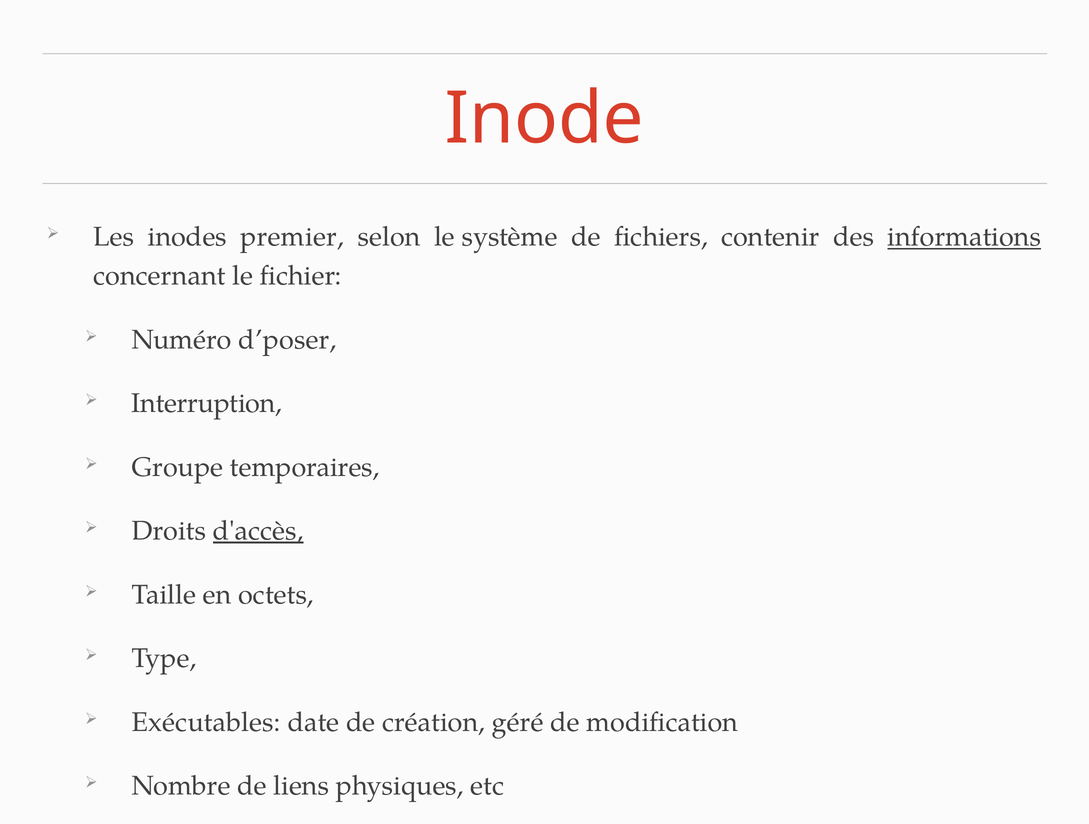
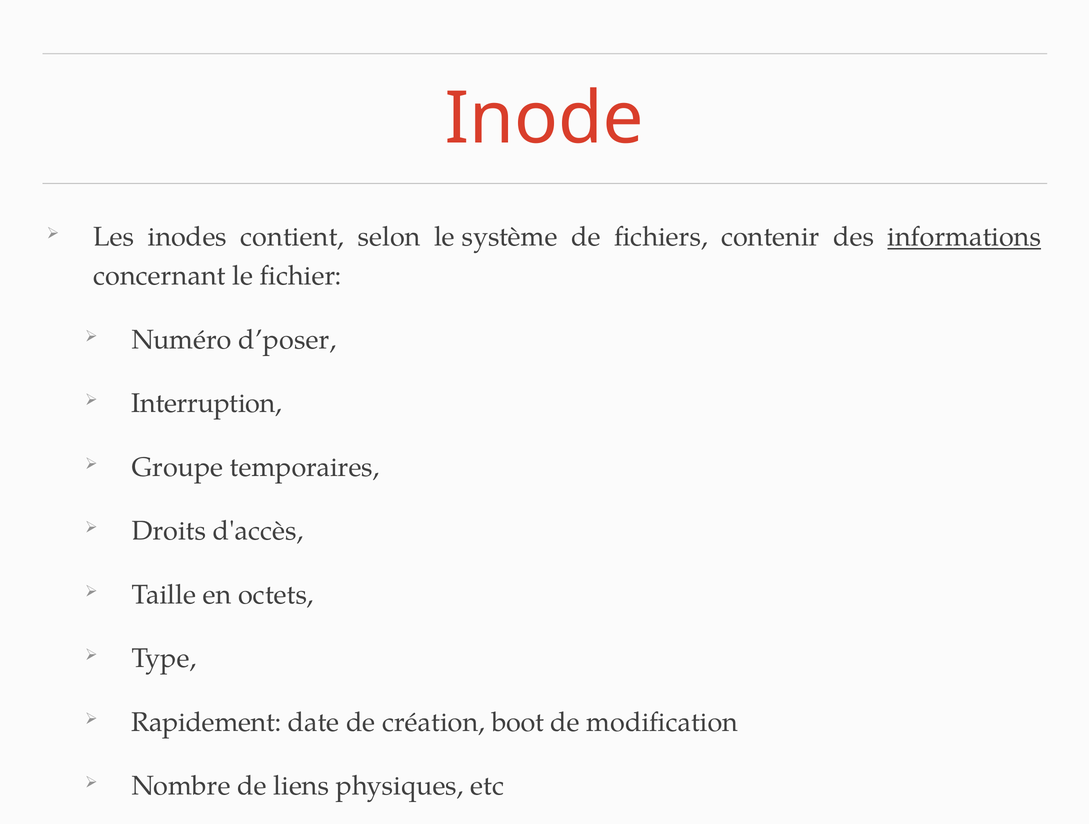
premier: premier -> contient
d'accès underline: present -> none
Exécutables: Exécutables -> Rapidement
géré: géré -> boot
